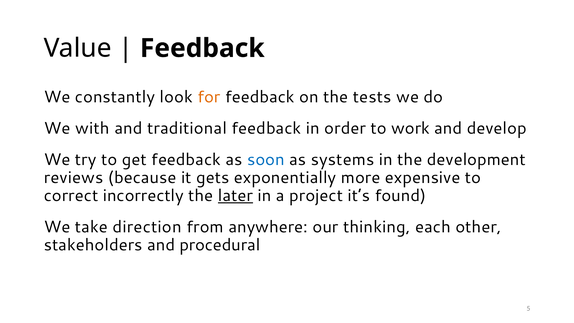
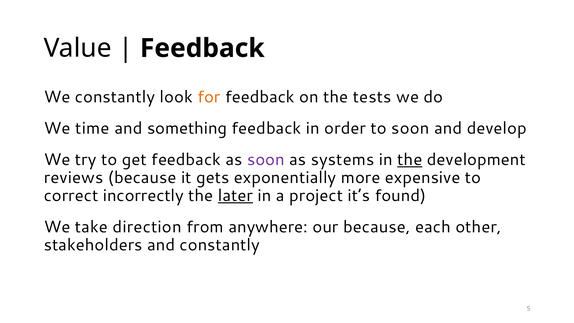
with: with -> time
traditional: traditional -> something
to work: work -> soon
soon at (266, 160) colour: blue -> purple
the at (410, 160) underline: none -> present
our thinking: thinking -> because
and procedural: procedural -> constantly
